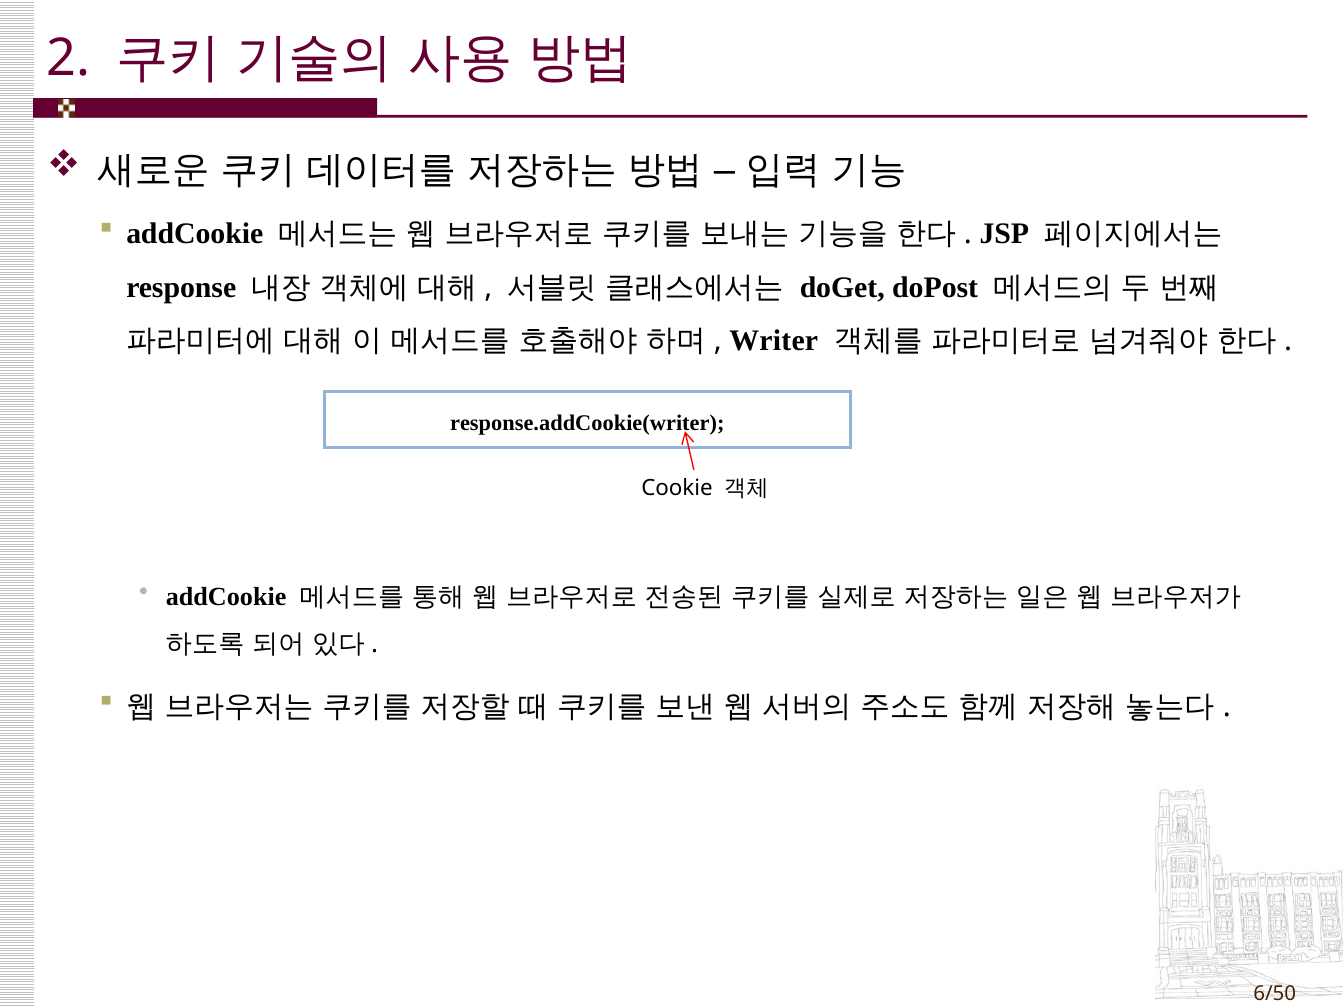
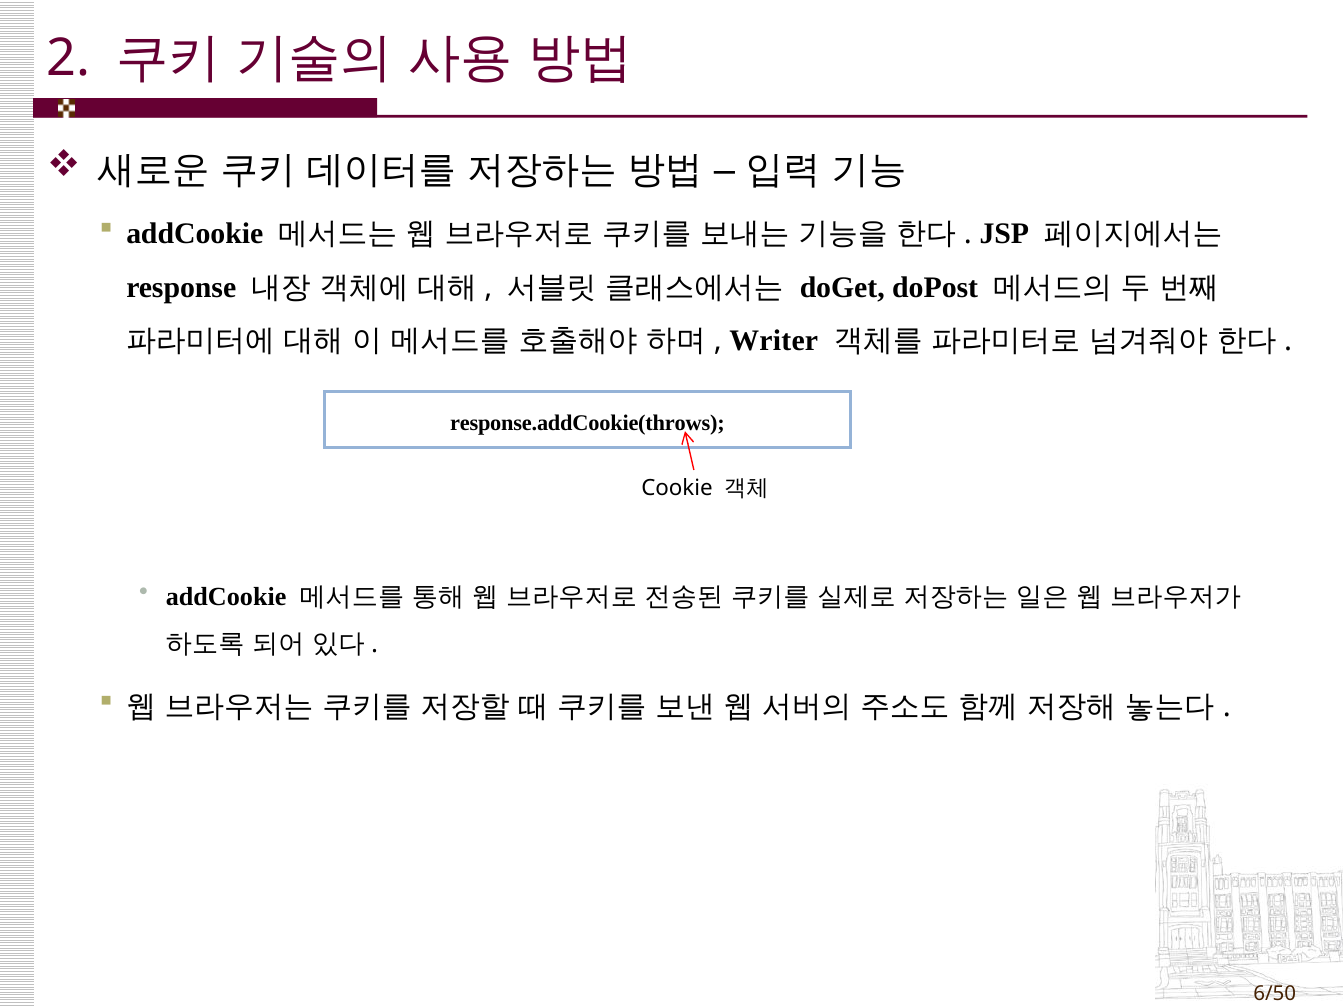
response.addCookie(writer: response.addCookie(writer -> response.addCookie(throws
